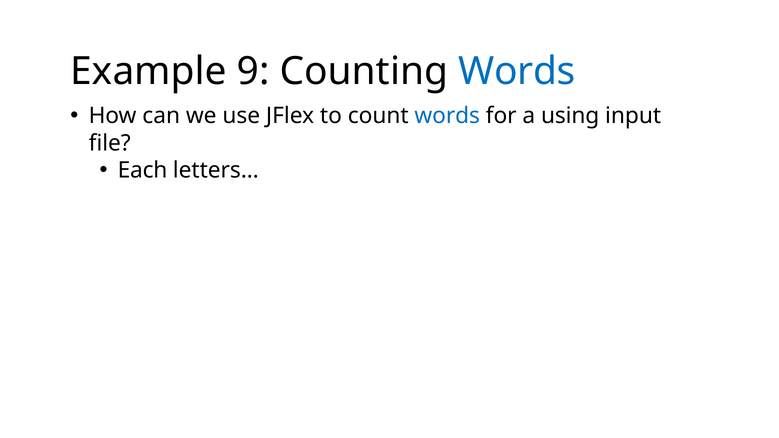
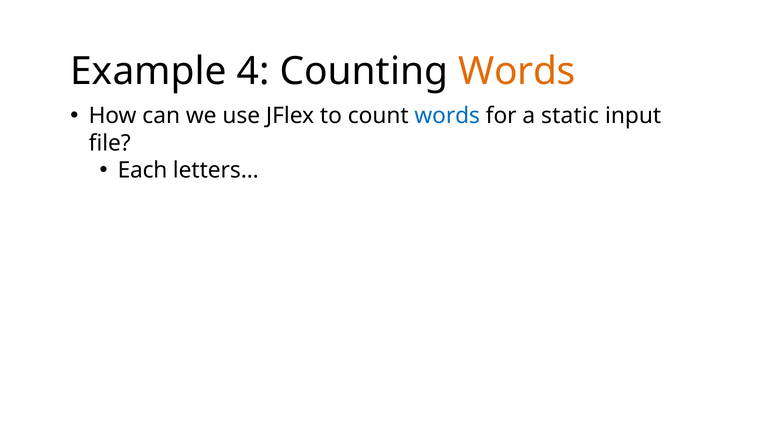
9: 9 -> 4
Words at (517, 72) colour: blue -> orange
using: using -> static
